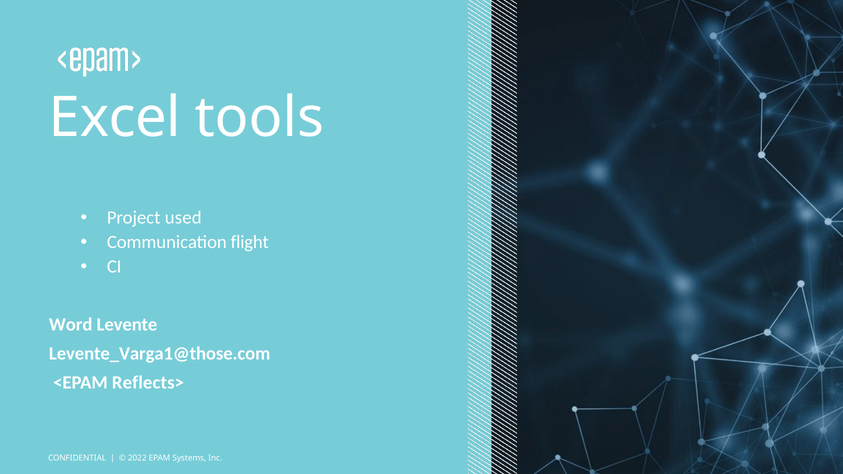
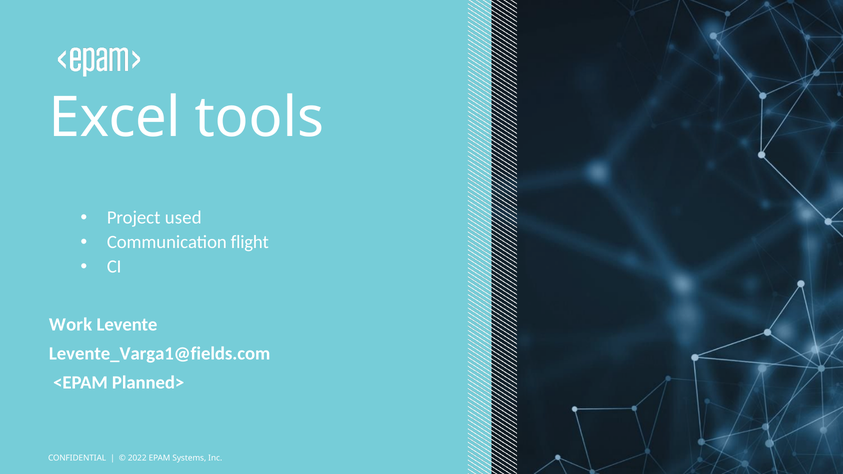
Word: Word -> Work
Levente_Varga1@those.com: Levente_Varga1@those.com -> Levente_Varga1@fields.com
Reflects>: Reflects> -> Planned>
